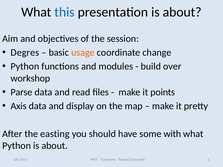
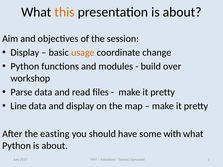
this colour: blue -> orange
Degres at (25, 53): Degres -> Display
points at (163, 92): points -> pretty
Axis: Axis -> Line
